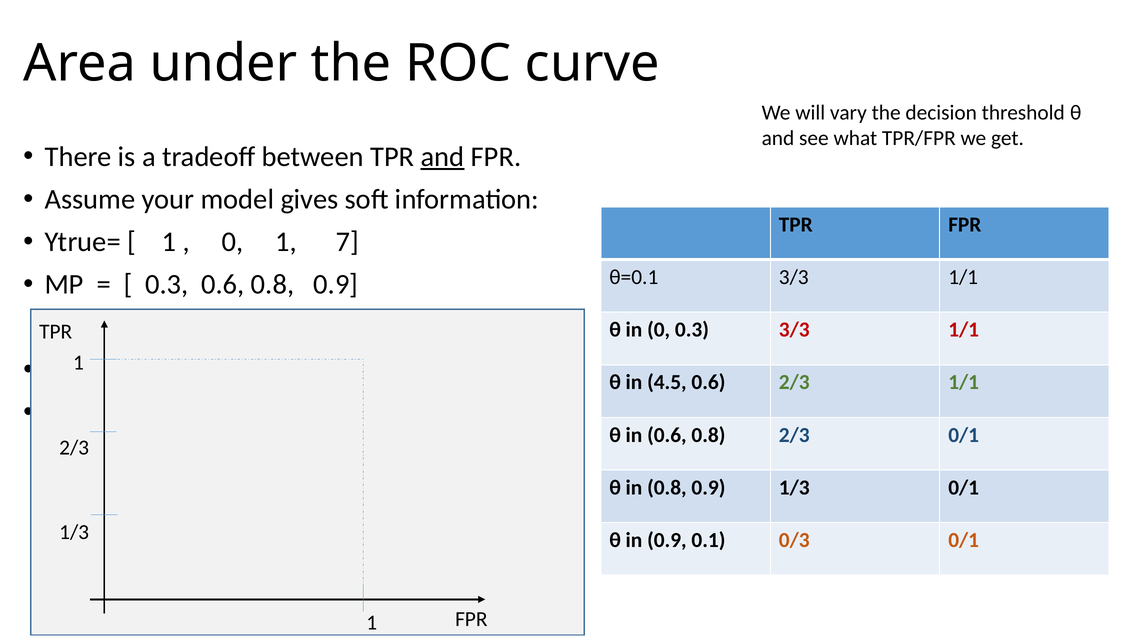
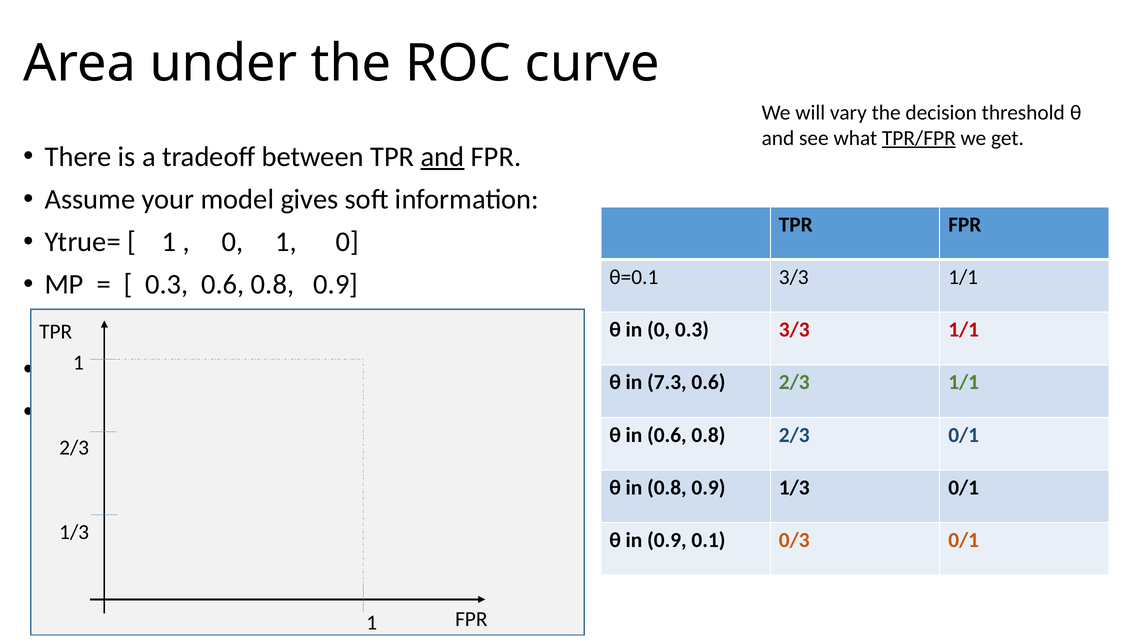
TPR/FPR underline: none -> present
1 7: 7 -> 0
4.5: 4.5 -> 7.3
